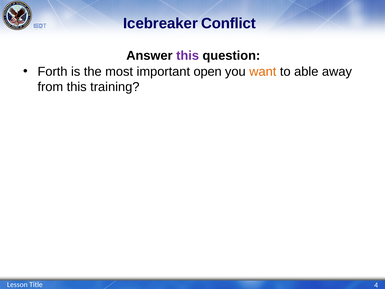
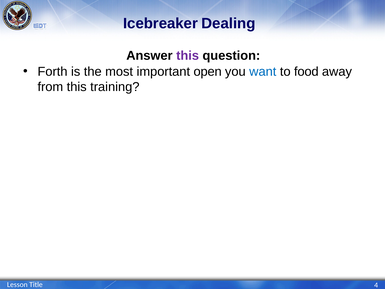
Conflict: Conflict -> Dealing
want colour: orange -> blue
able: able -> food
